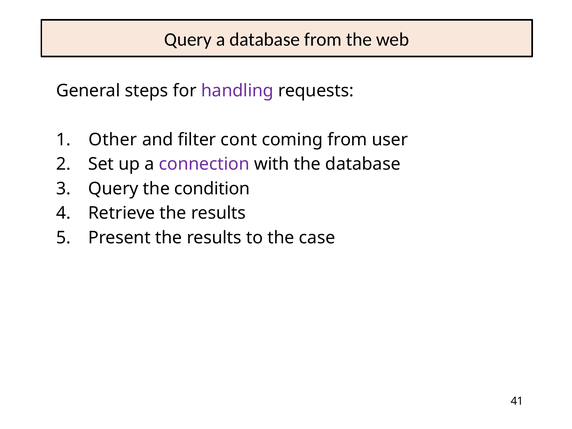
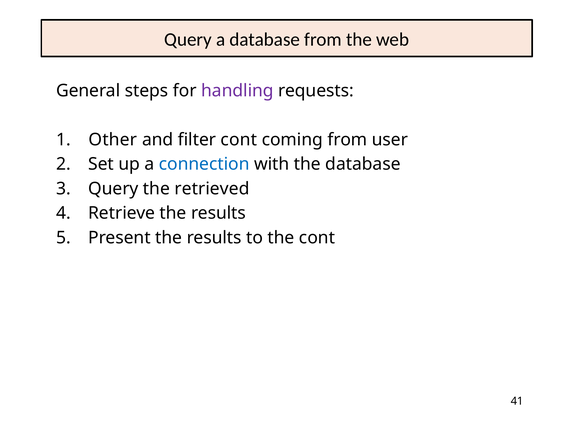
connection colour: purple -> blue
condition: condition -> retrieved
the case: case -> cont
